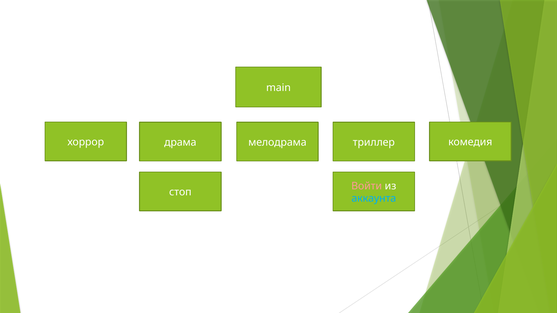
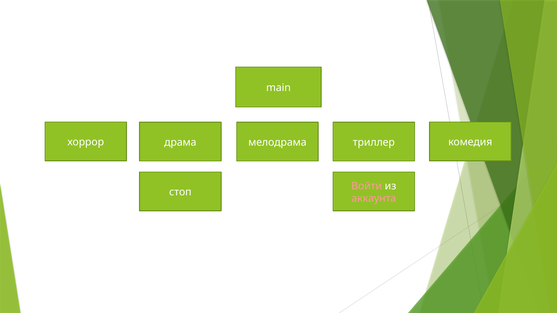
аккаунта colour: light blue -> pink
